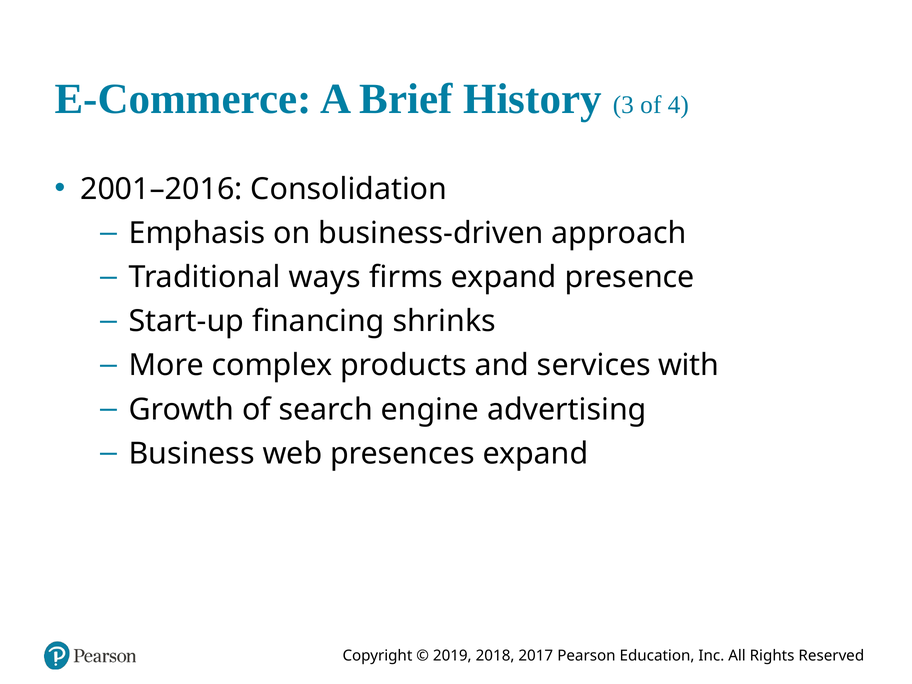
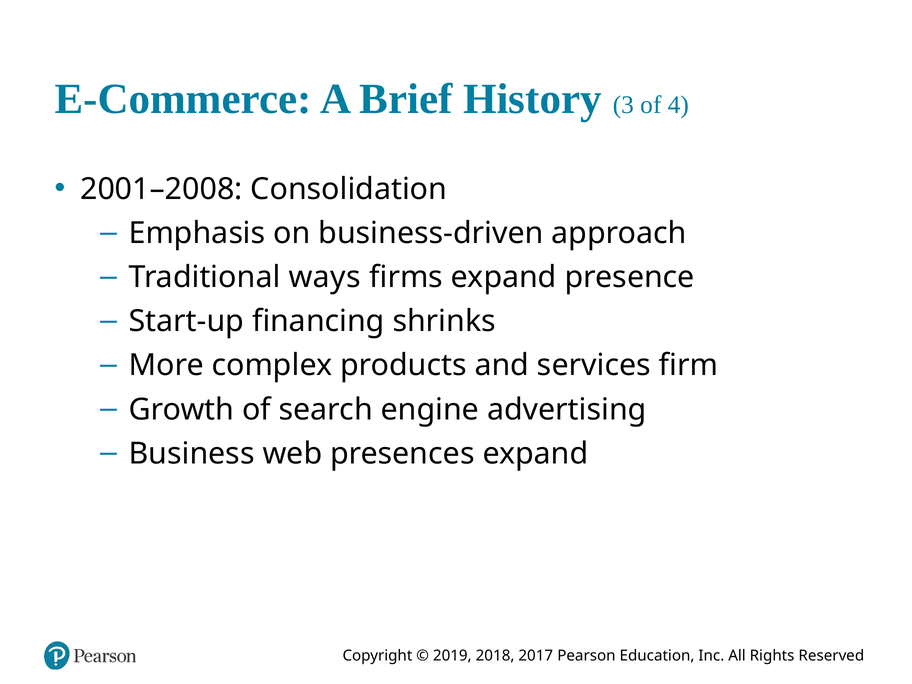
2001–2016: 2001–2016 -> 2001–2008
with: with -> firm
